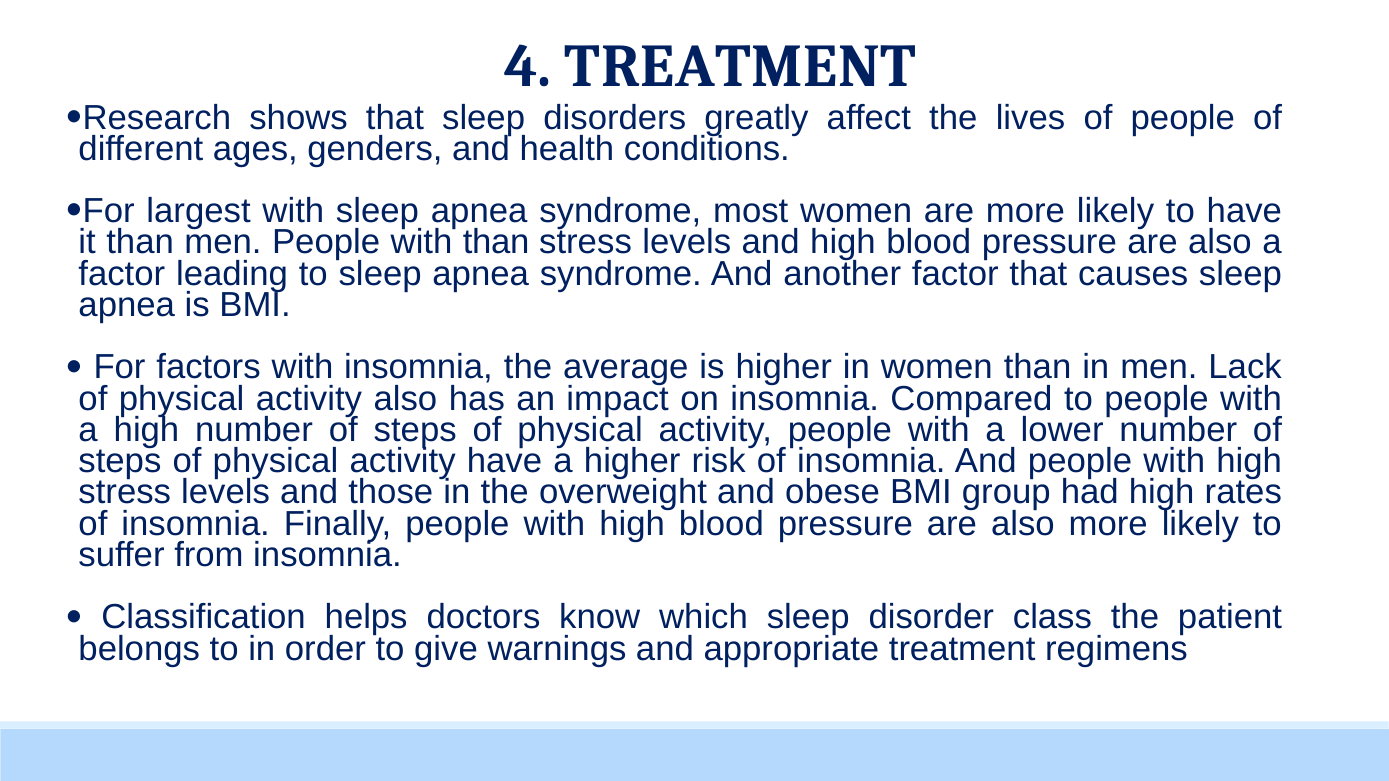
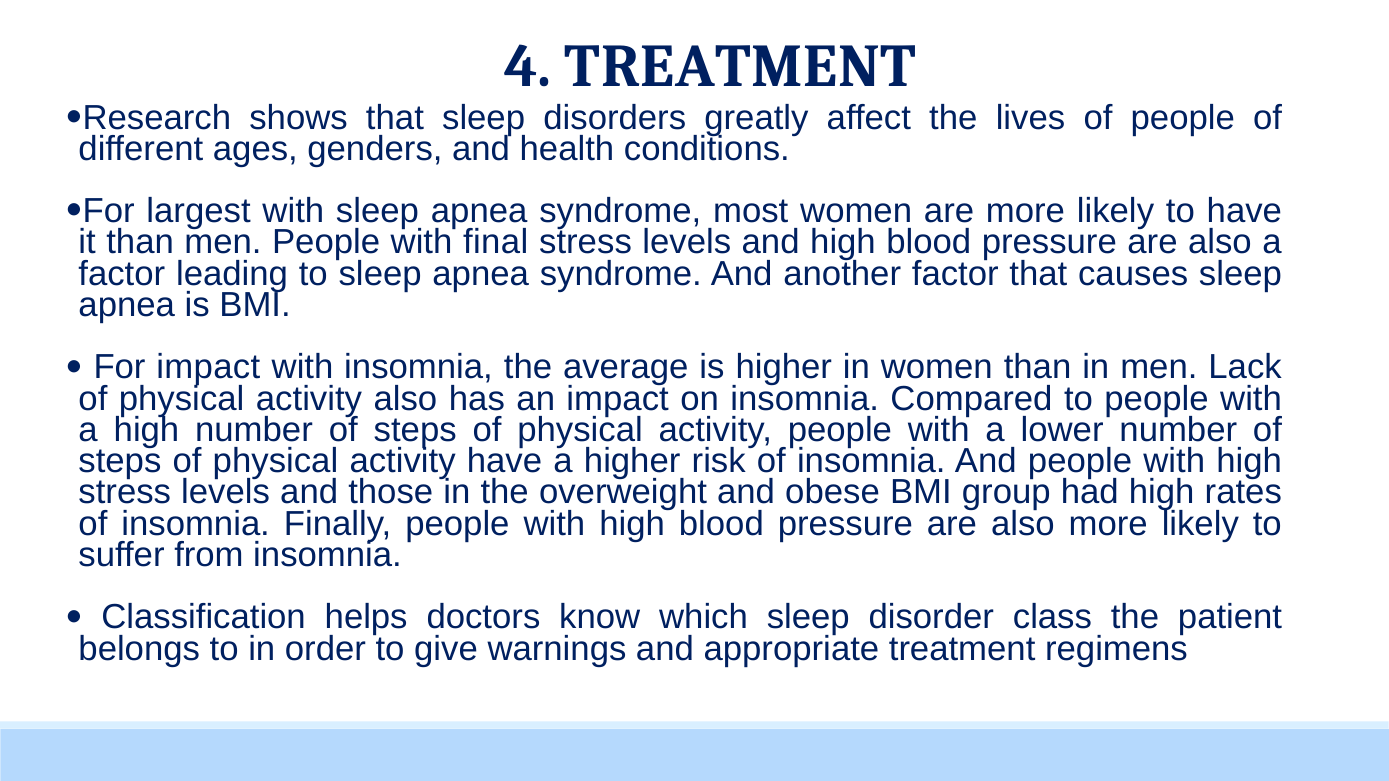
with than: than -> final
For factors: factors -> impact
